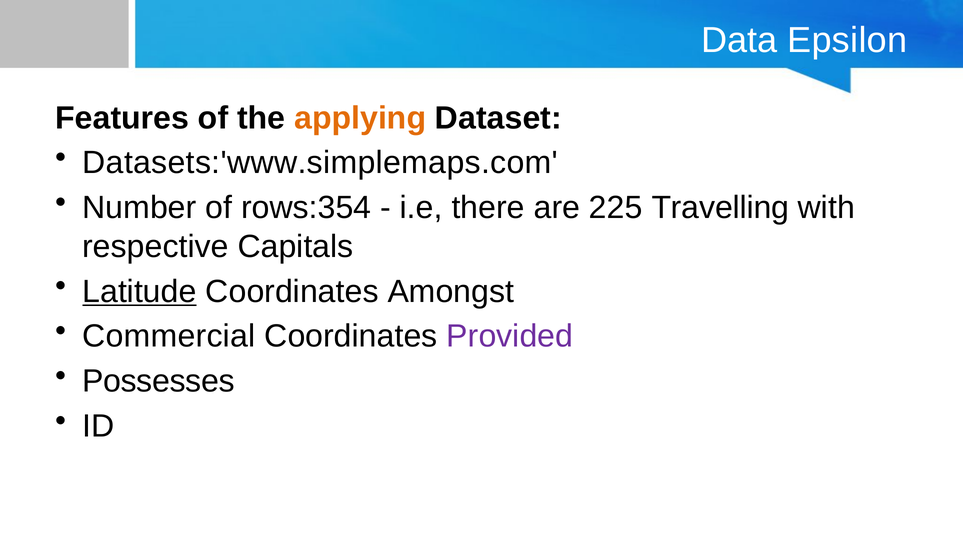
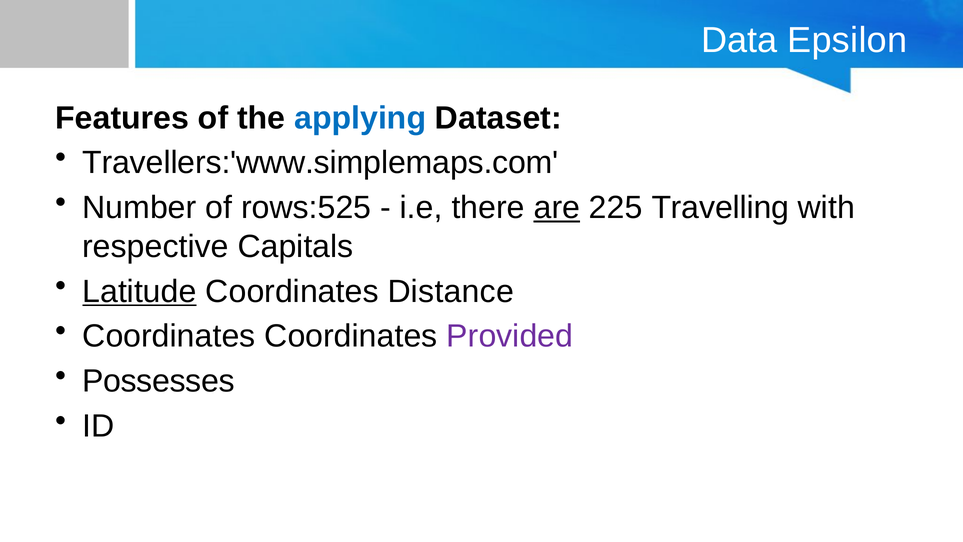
applying colour: orange -> blue
Datasets:'www.simplemaps.com: Datasets:'www.simplemaps.com -> Travellers:'www.simplemaps.com
rows:354: rows:354 -> rows:525
are underline: none -> present
Amongst: Amongst -> Distance
Commercial at (169, 336): Commercial -> Coordinates
